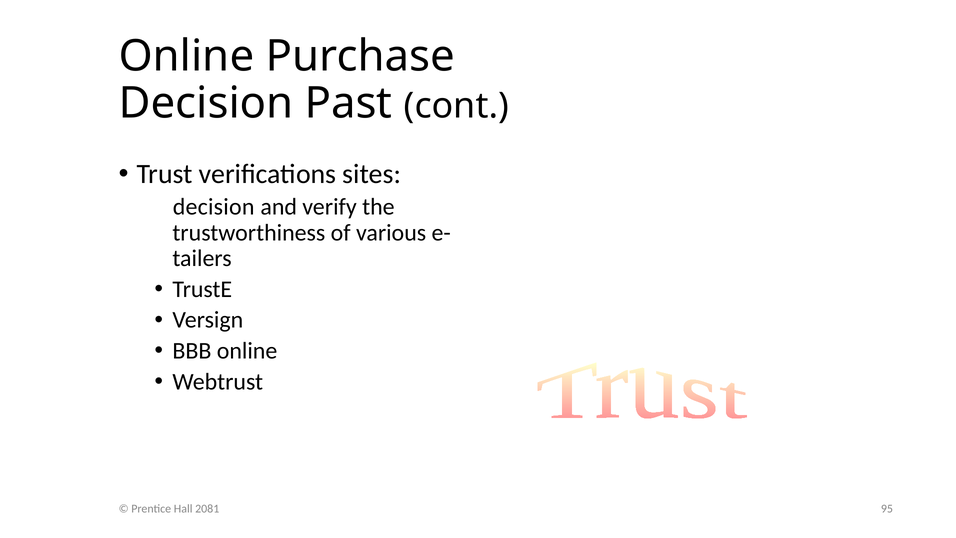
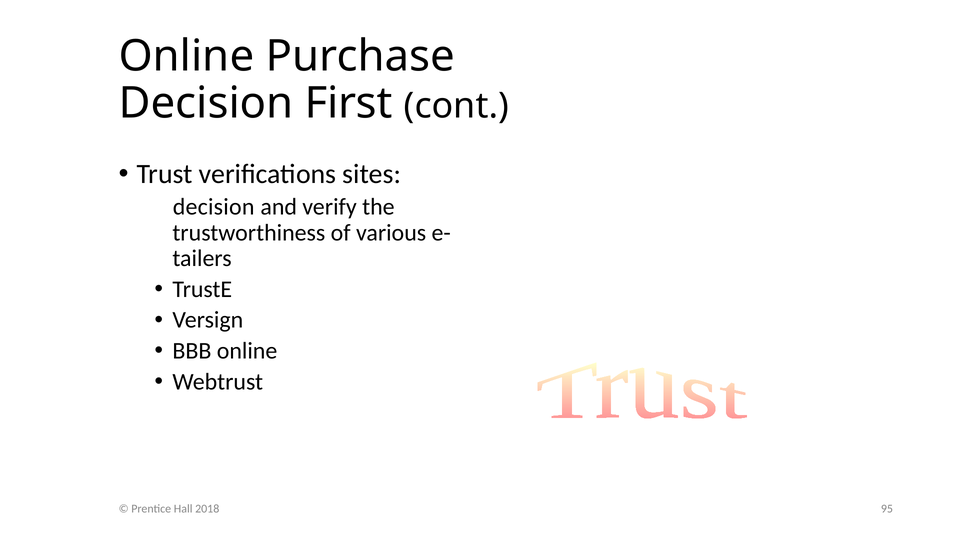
Past: Past -> First
2081: 2081 -> 2018
